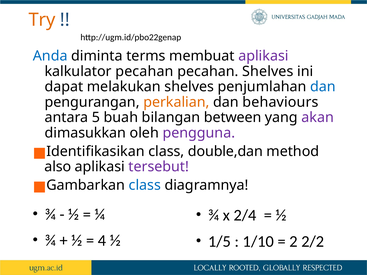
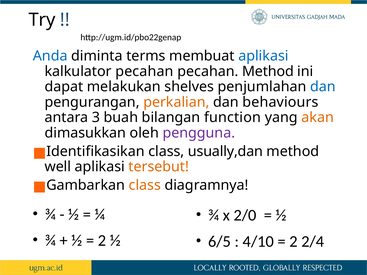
Try colour: orange -> black
aplikasi at (263, 56) colour: purple -> blue
pecahan Shelves: Shelves -> Method
5: 5 -> 3
between: between -> function
akan colour: purple -> orange
double,dan: double,dan -> usually,dan
also: also -> well
tersebut colour: purple -> orange
class at (145, 185) colour: blue -> orange
2/4: 2/4 -> 2/0
4 at (102, 241): 4 -> 2
1/5: 1/5 -> 6/5
1/10: 1/10 -> 4/10
2/2: 2/2 -> 2/4
